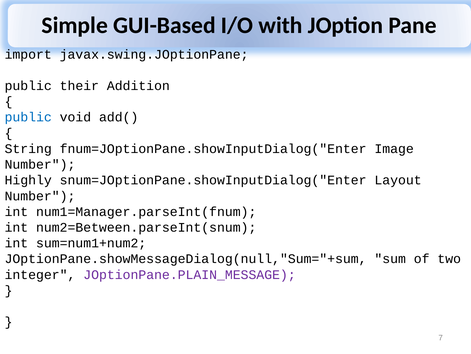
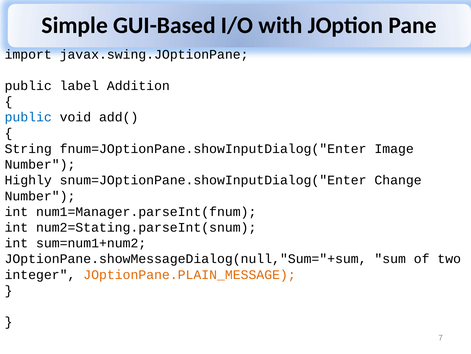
their: their -> label
Layout: Layout -> Change
num2=Between.parseInt(snum: num2=Between.parseInt(snum -> num2=Stating.parseInt(snum
JOptionPane.PLAIN_MESSAGE colour: purple -> orange
